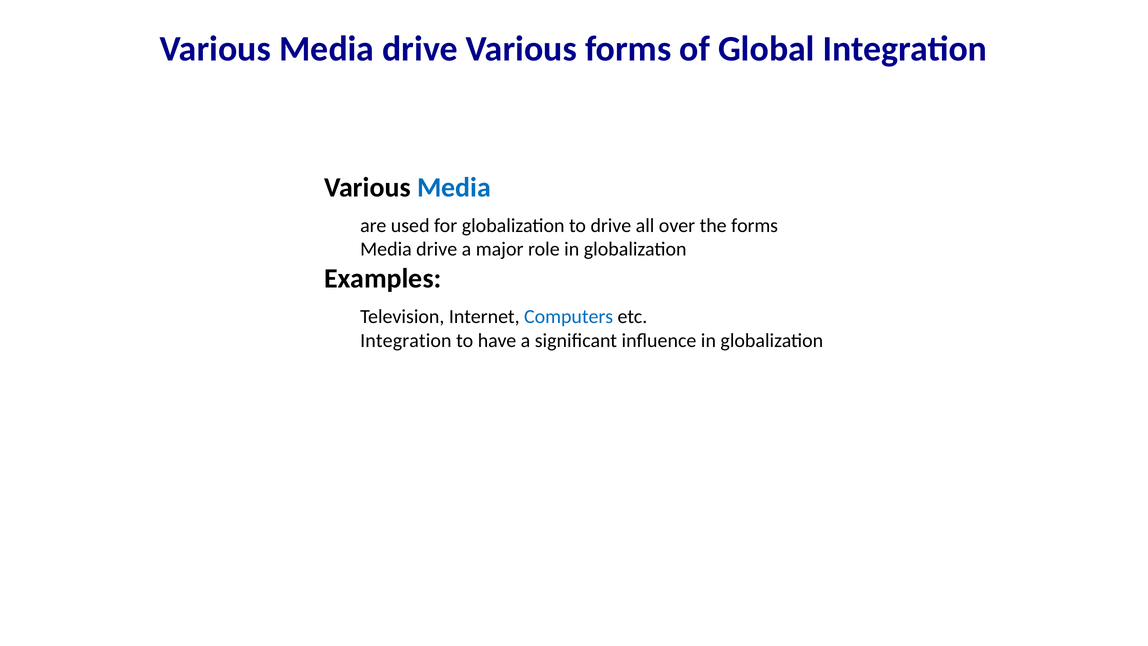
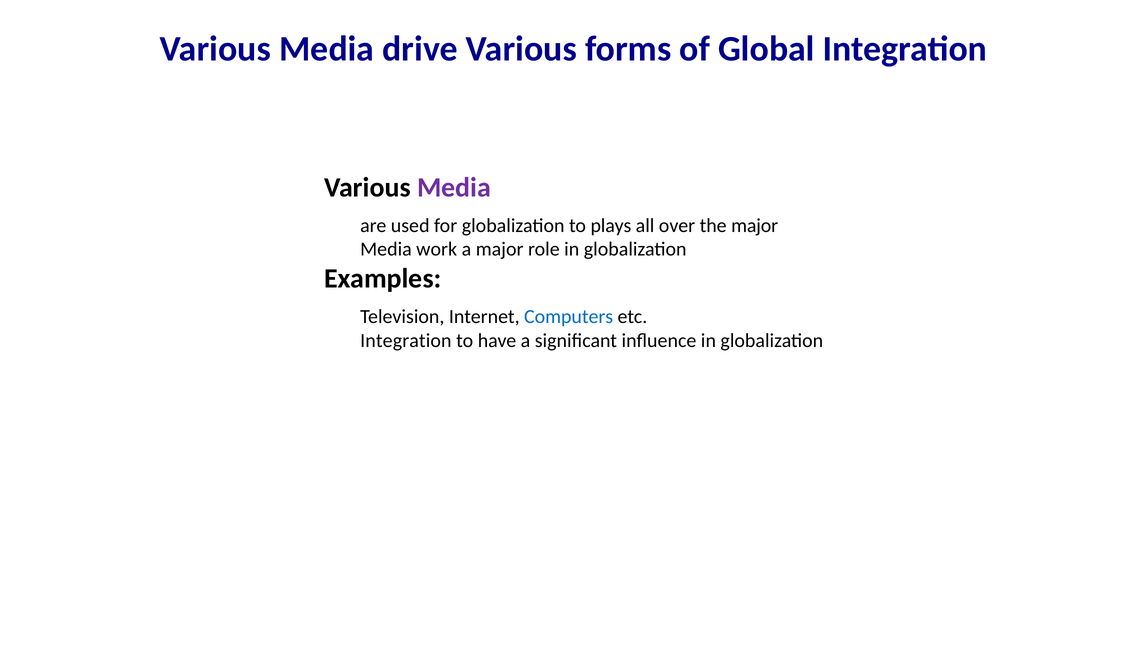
Media at (454, 187) colour: blue -> purple
to drive: drive -> plays
the forms: forms -> major
drive at (437, 249): drive -> work
